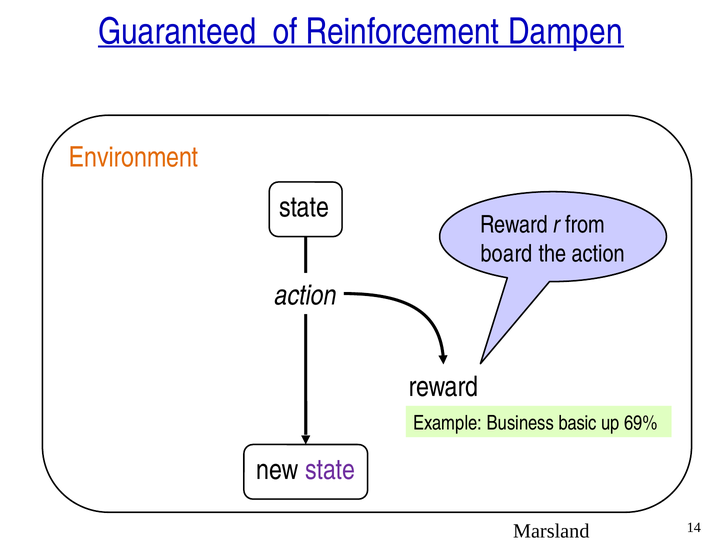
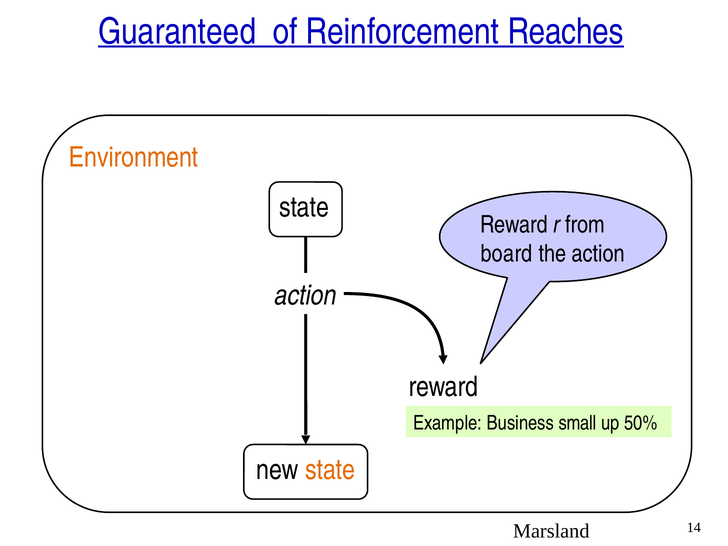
Dampen: Dampen -> Reaches
basic: basic -> small
69%: 69% -> 50%
state at (330, 470) colour: purple -> orange
